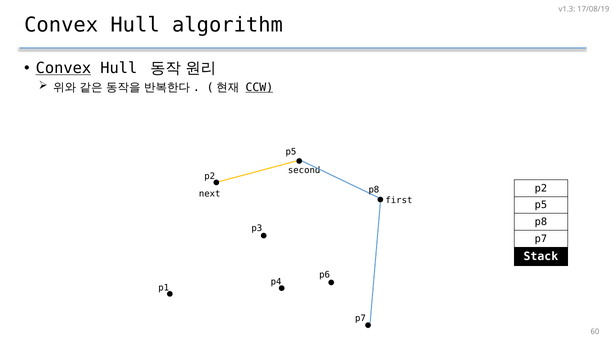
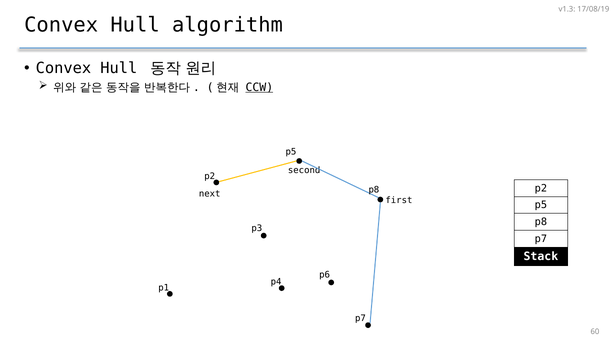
Convex at (63, 68) underline: present -> none
